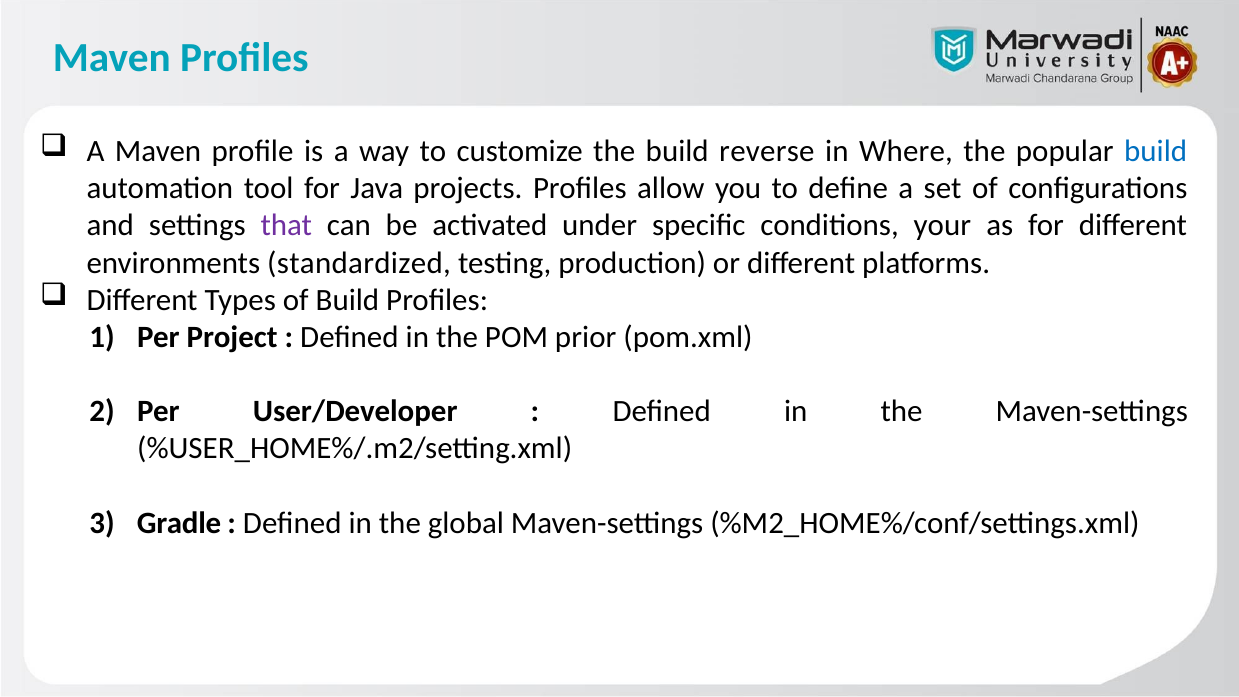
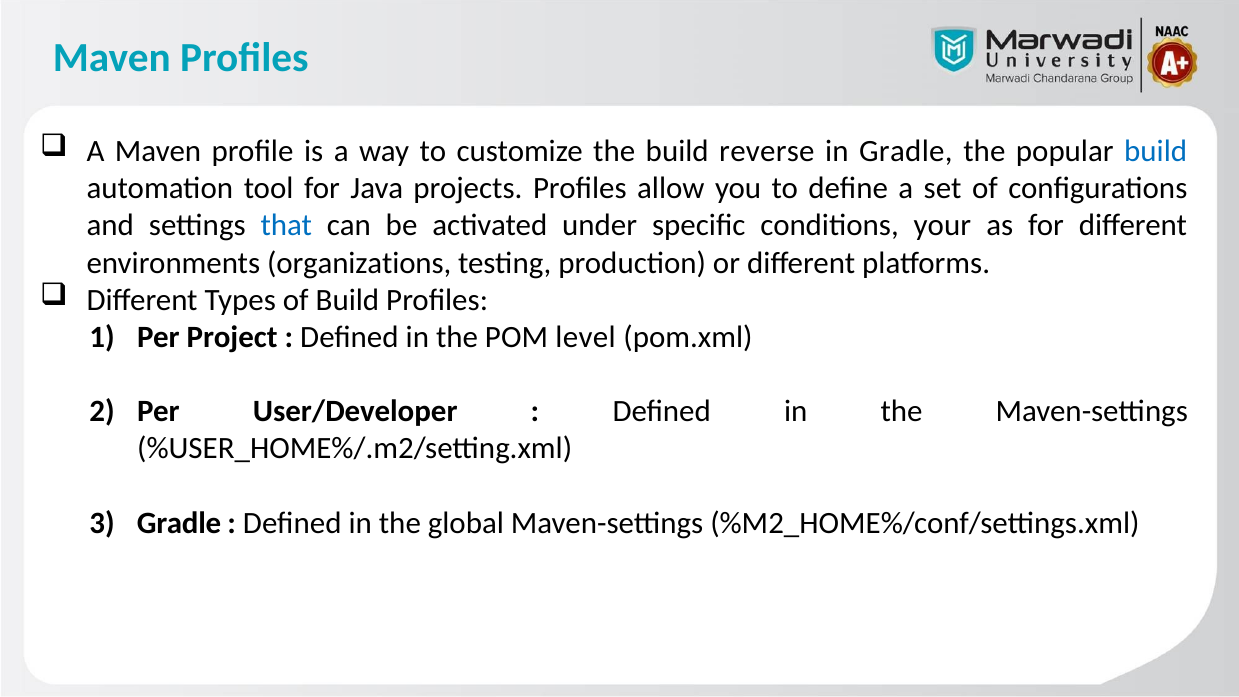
in Where: Where -> Gradle
that colour: purple -> blue
standardized: standardized -> organizations
prior: prior -> level
